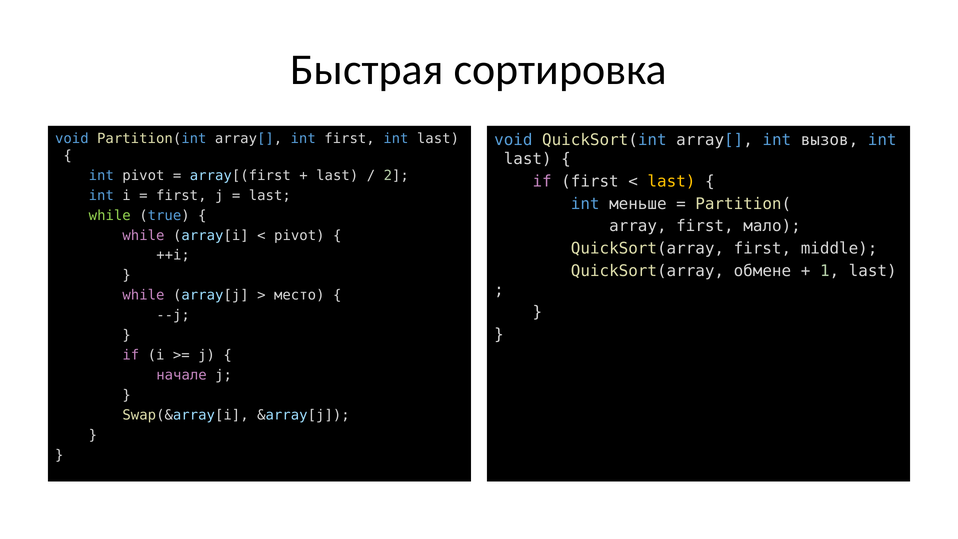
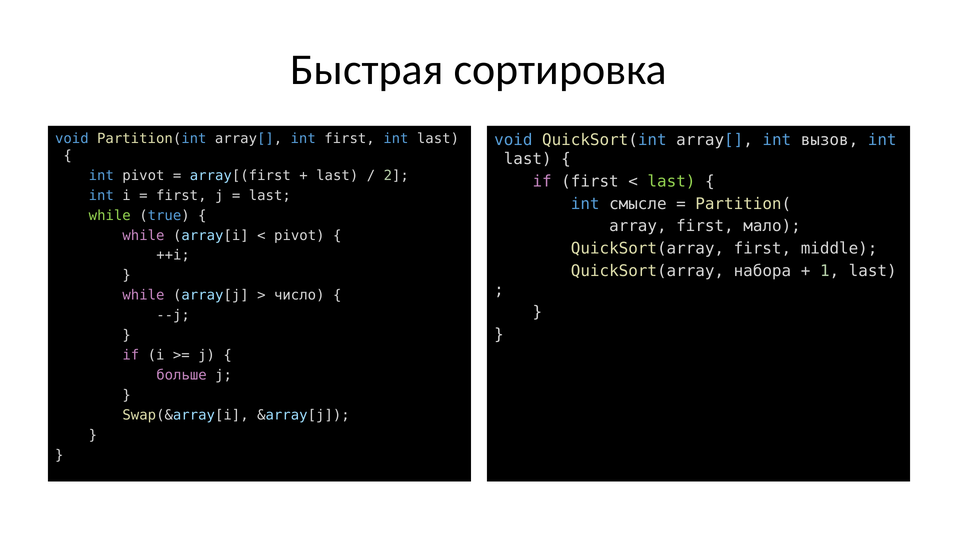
last at (671, 181) colour: yellow -> light green
меньше: меньше -> смысле
обмене: обмене -> набора
место: место -> число
начале: начале -> больше
